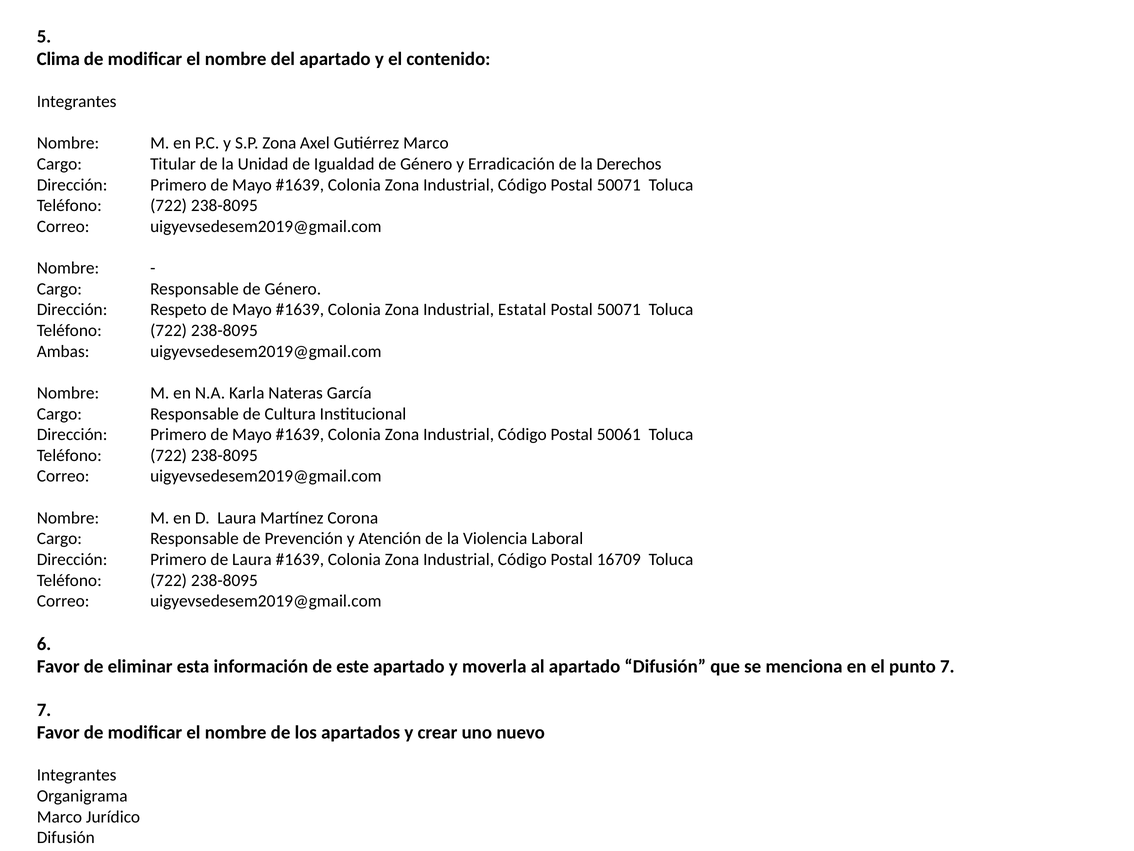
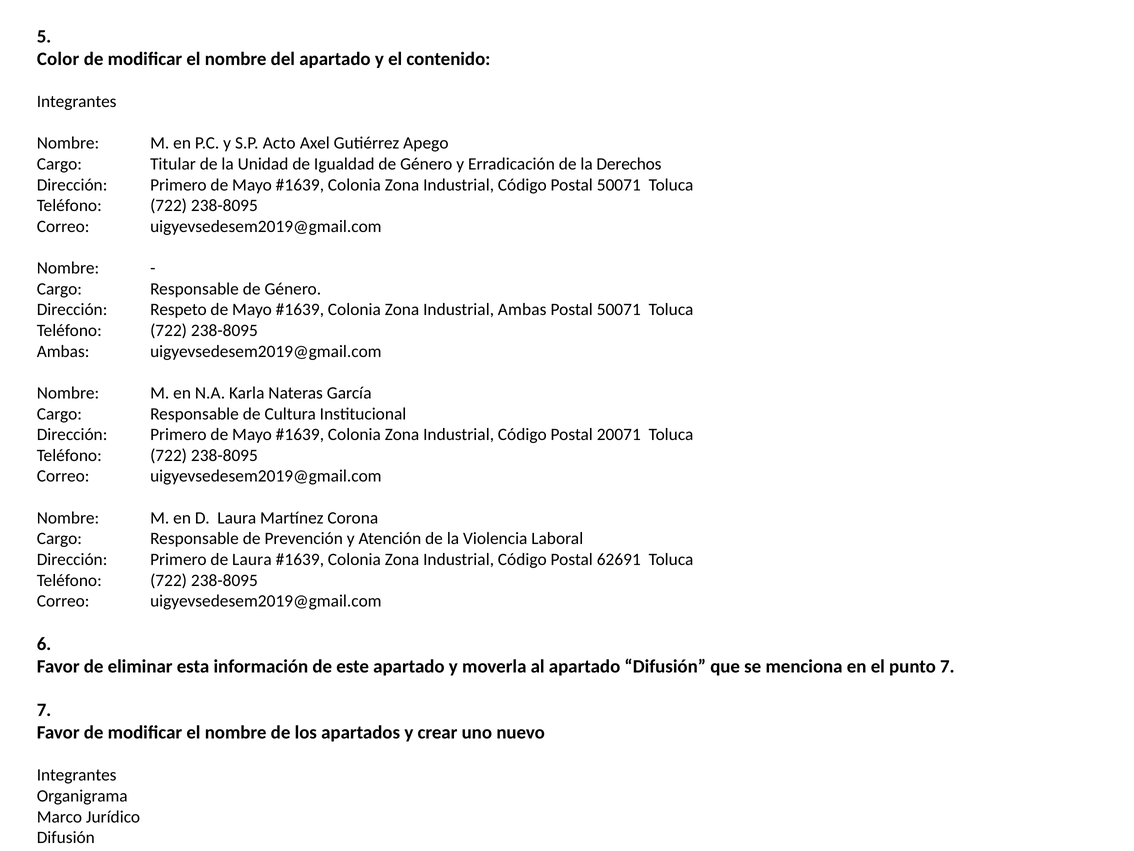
Clima: Clima -> Color
S.P Zona: Zona -> Acto
Gutiérrez Marco: Marco -> Apego
Industrial Estatal: Estatal -> Ambas
50061: 50061 -> 20071
16709: 16709 -> 62691
